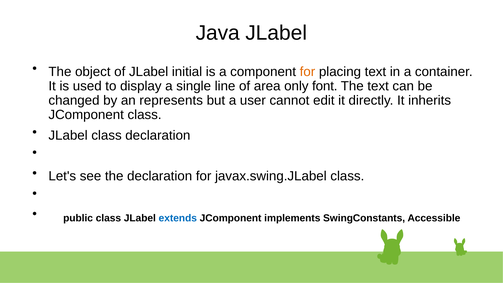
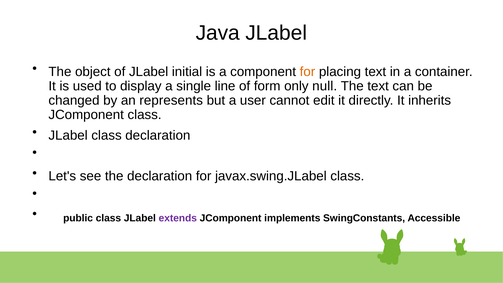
area: area -> form
font: font -> null
extends colour: blue -> purple
